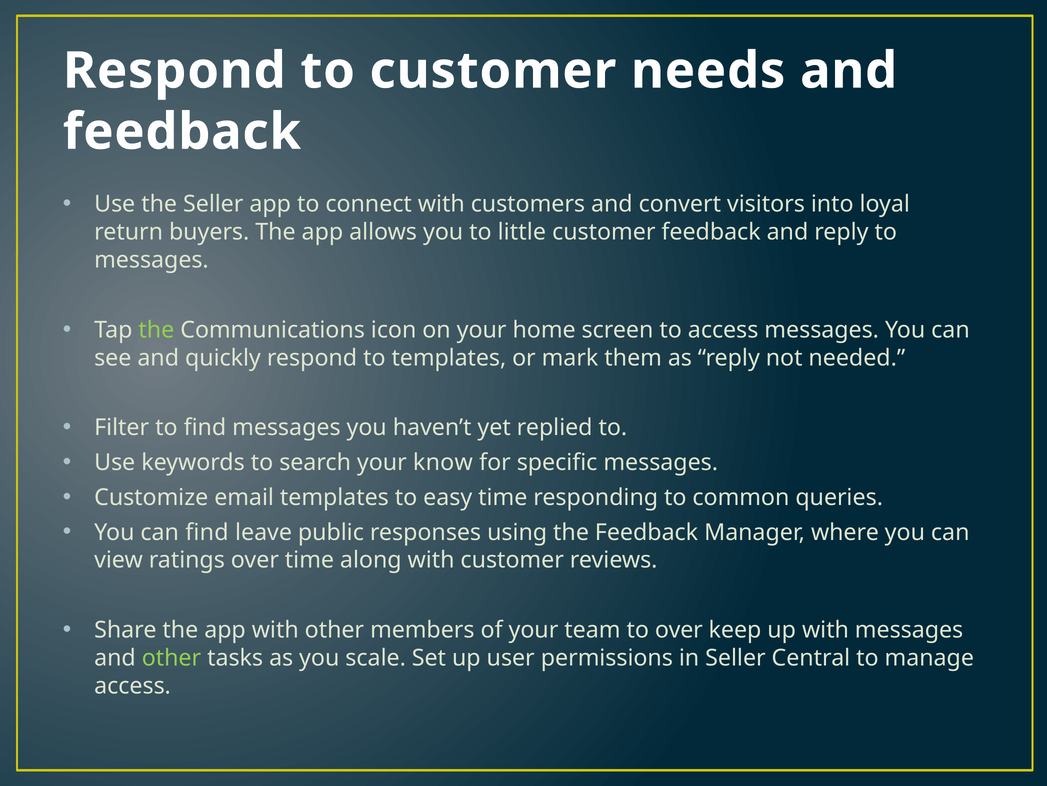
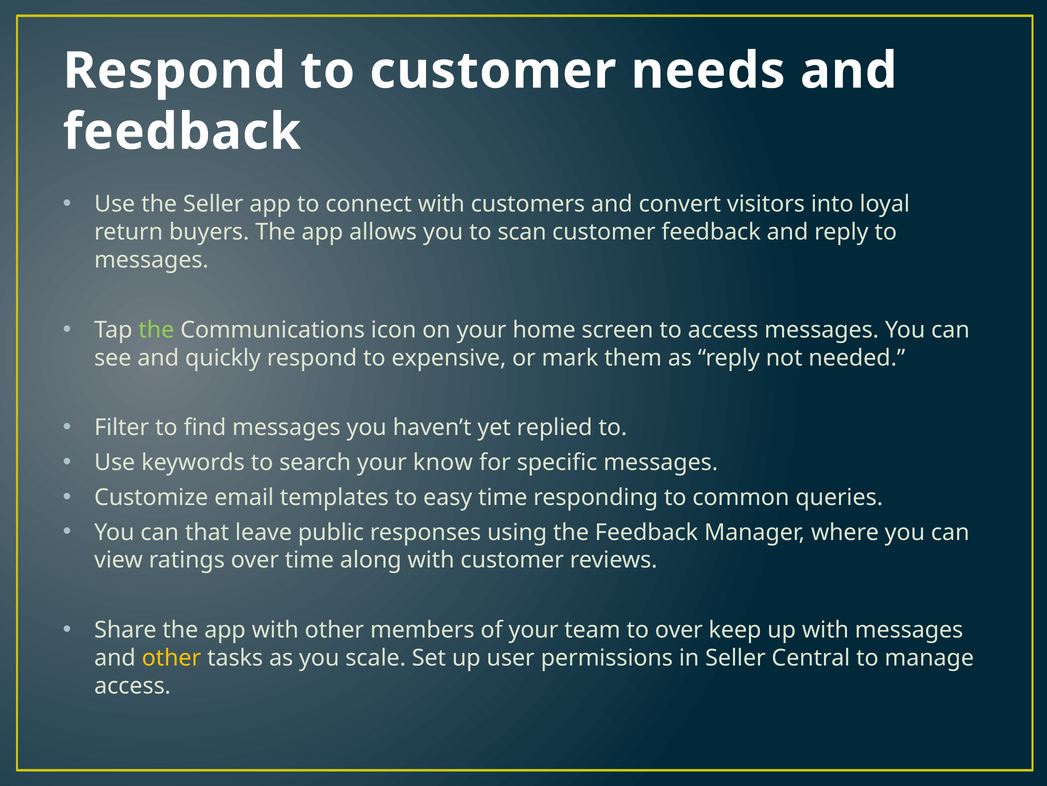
little: little -> scan
to templates: templates -> expensive
can find: find -> that
other at (171, 657) colour: light green -> yellow
